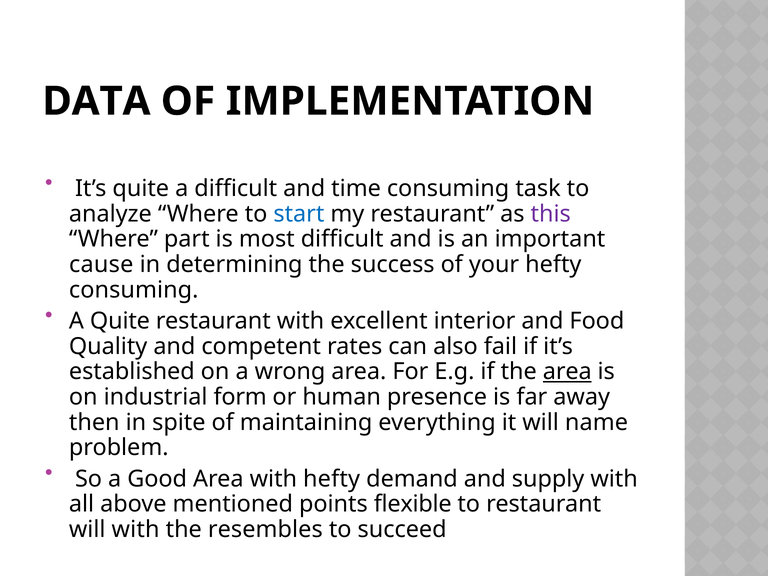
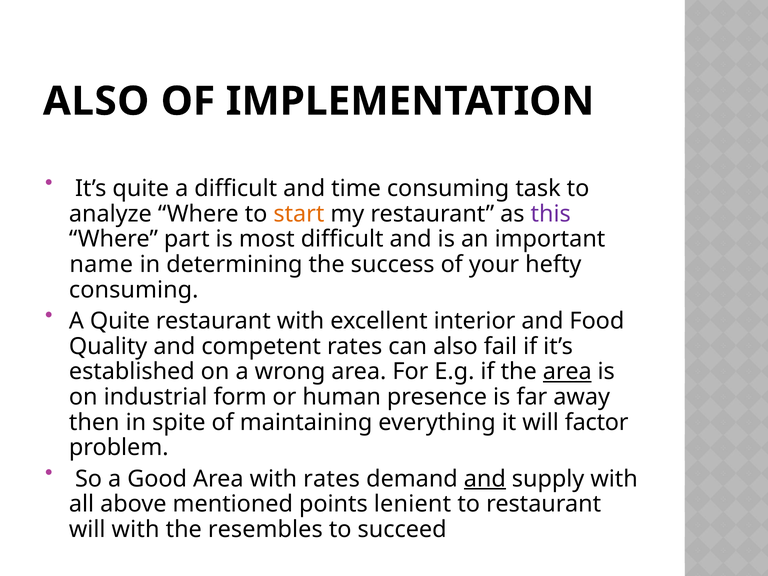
DATA at (96, 101): DATA -> ALSO
start colour: blue -> orange
cause: cause -> name
name: name -> factor
with hefty: hefty -> rates
and at (485, 479) underline: none -> present
flexible: flexible -> lenient
